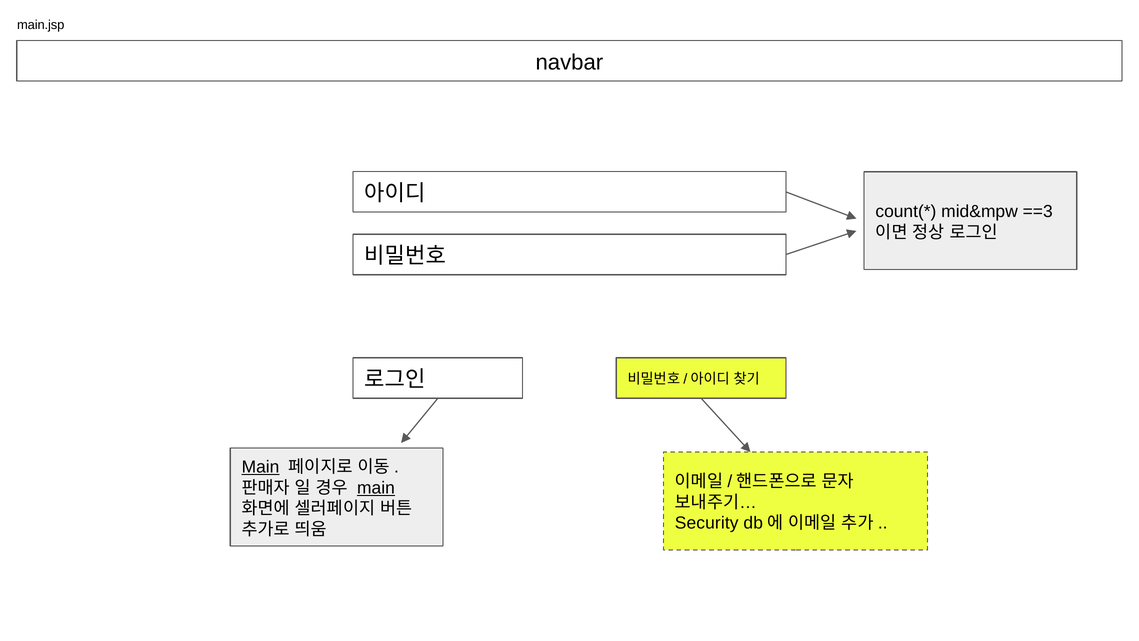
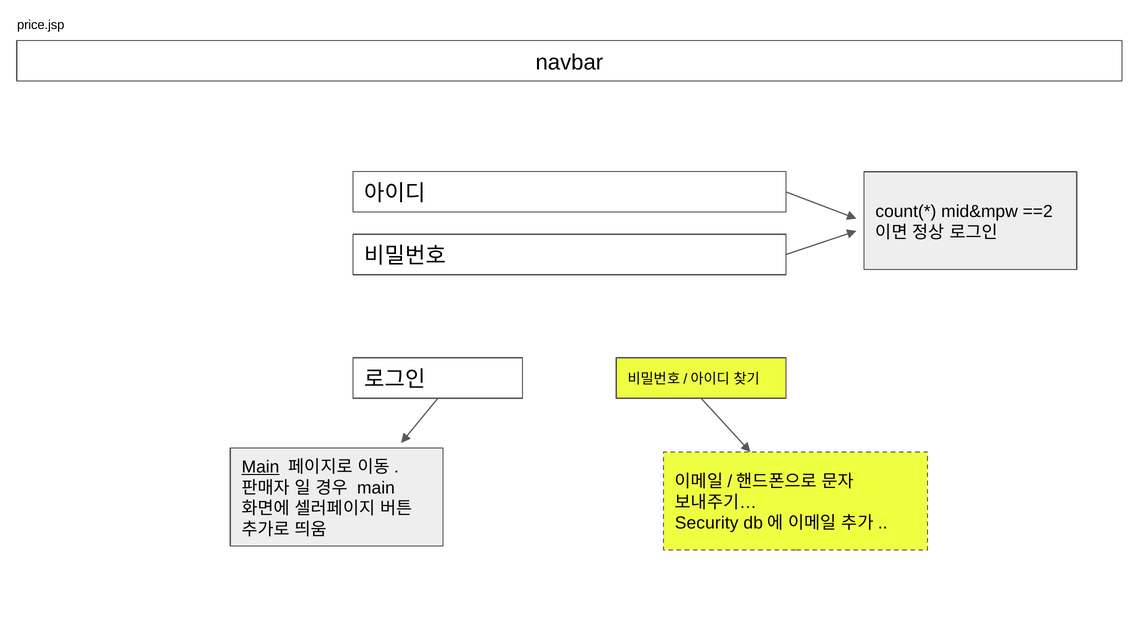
main.jsp: main.jsp -> price.jsp
==3: ==3 -> ==2
main at (376, 488) underline: present -> none
